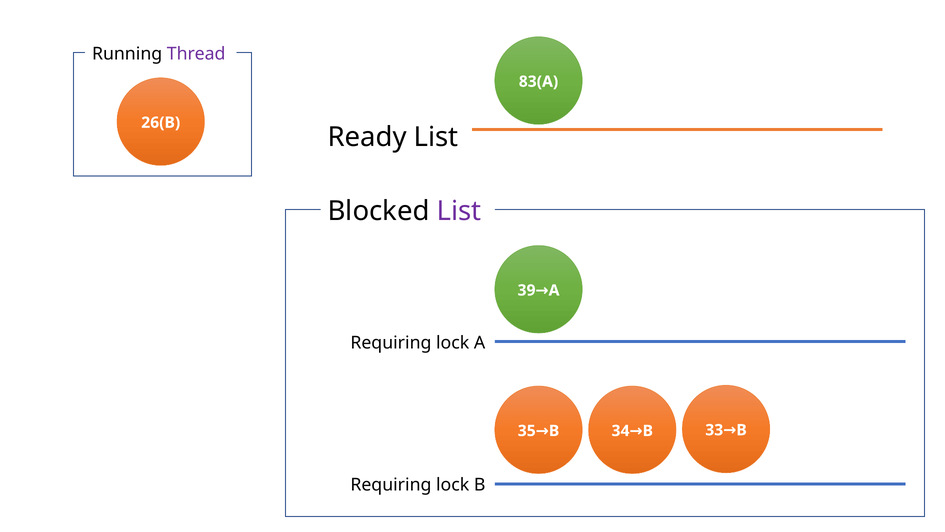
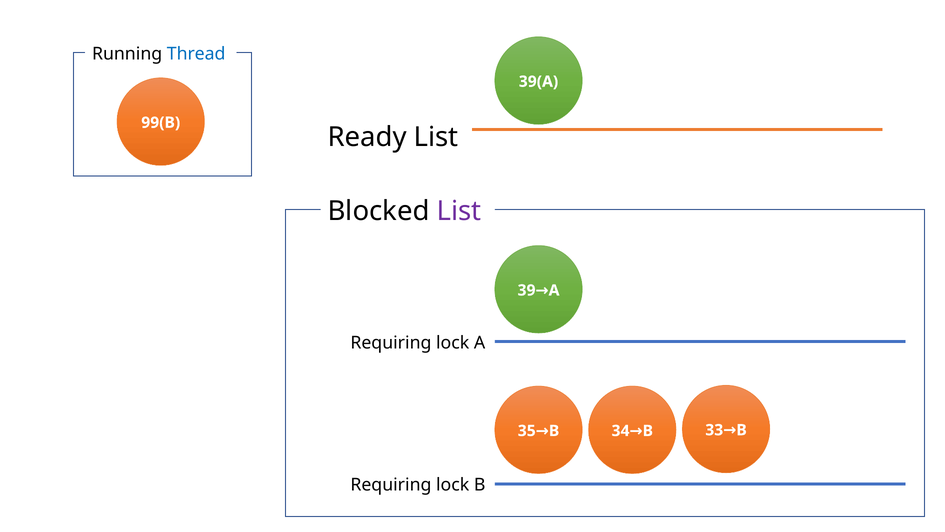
Thread colour: purple -> blue
83(A: 83(A -> 39(A
26(B: 26(B -> 99(B
